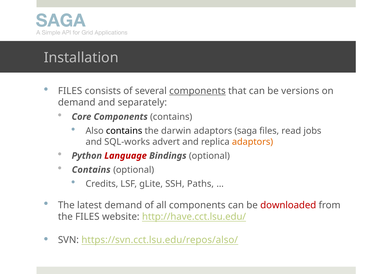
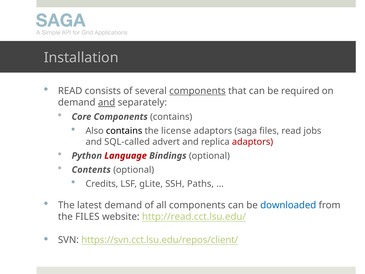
FILES at (70, 91): FILES -> READ
versions: versions -> required
and at (107, 102) underline: none -> present
darwin: darwin -> license
SQL-works: SQL-works -> SQL-called
adaptors at (253, 142) colour: orange -> red
Contains at (91, 170): Contains -> Contents
downloaded colour: red -> blue
http://have.cct.lsu.edu/: http://have.cct.lsu.edu/ -> http://read.cct.lsu.edu/
https://svn.cct.lsu.edu/repos/also/: https://svn.cct.lsu.edu/repos/also/ -> https://svn.cct.lsu.edu/repos/client/
